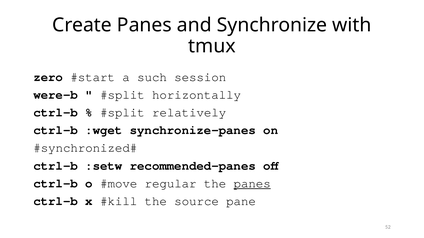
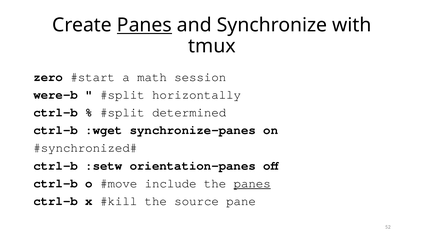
Panes at (144, 25) underline: none -> present
such: such -> math
relatively: relatively -> determined
recommended-panes: recommended-panes -> orientation-panes
regular: regular -> include
